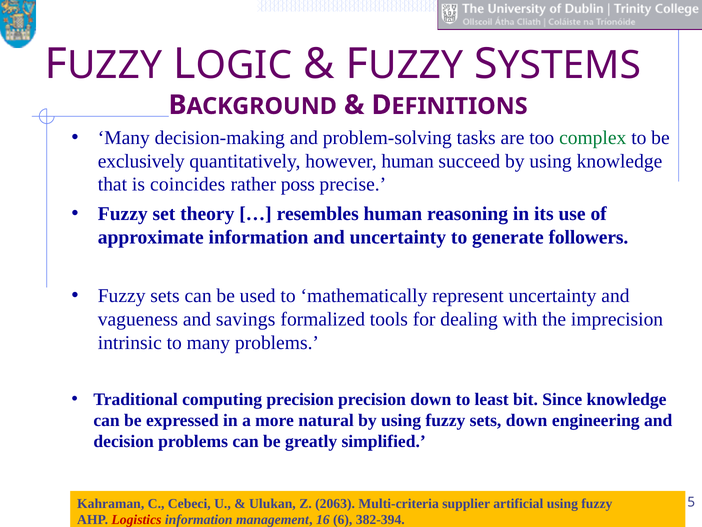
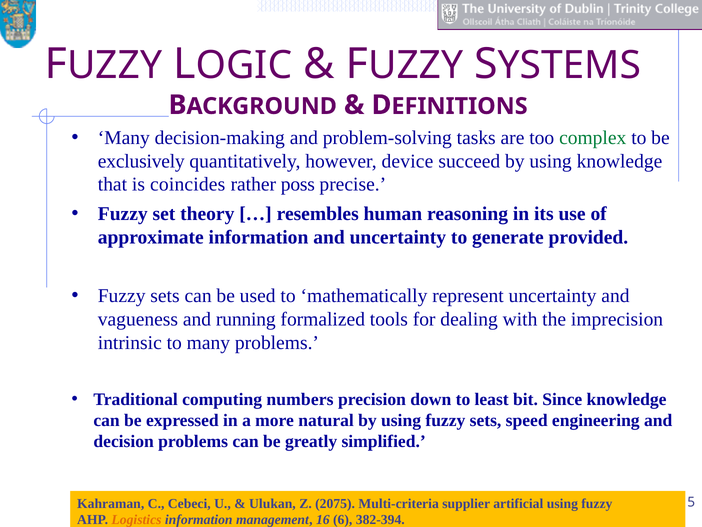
however human: human -> device
followers: followers -> provided
savings: savings -> running
computing precision: precision -> numbers
sets down: down -> speed
2063: 2063 -> 2075
Logistics colour: red -> orange
